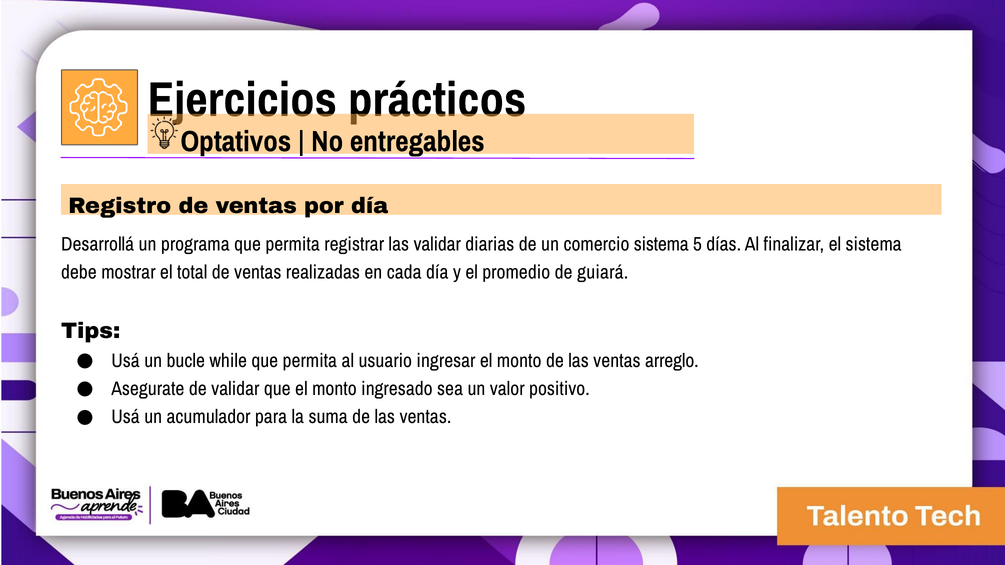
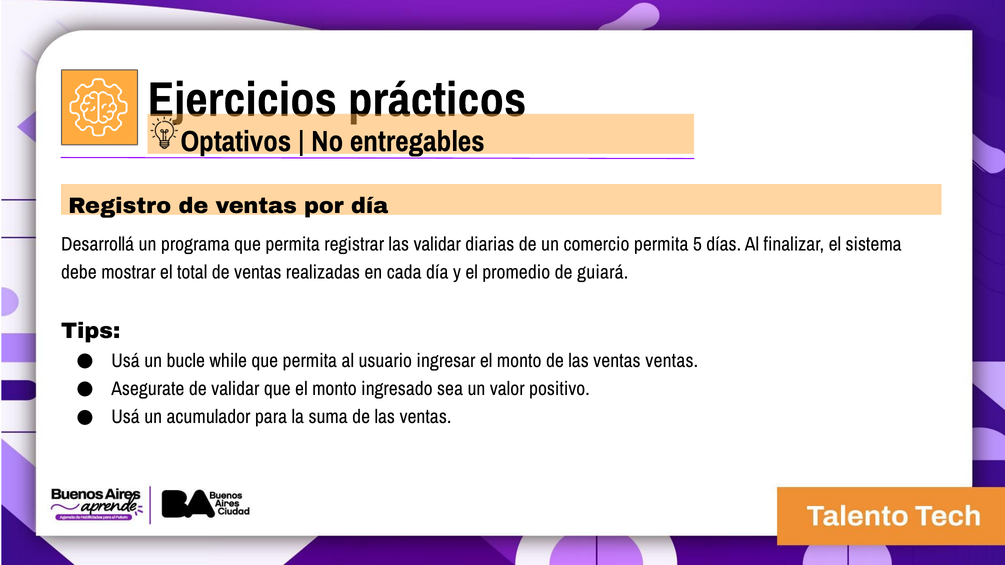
comercio sistema: sistema -> permita
ventas arreglo: arreglo -> ventas
